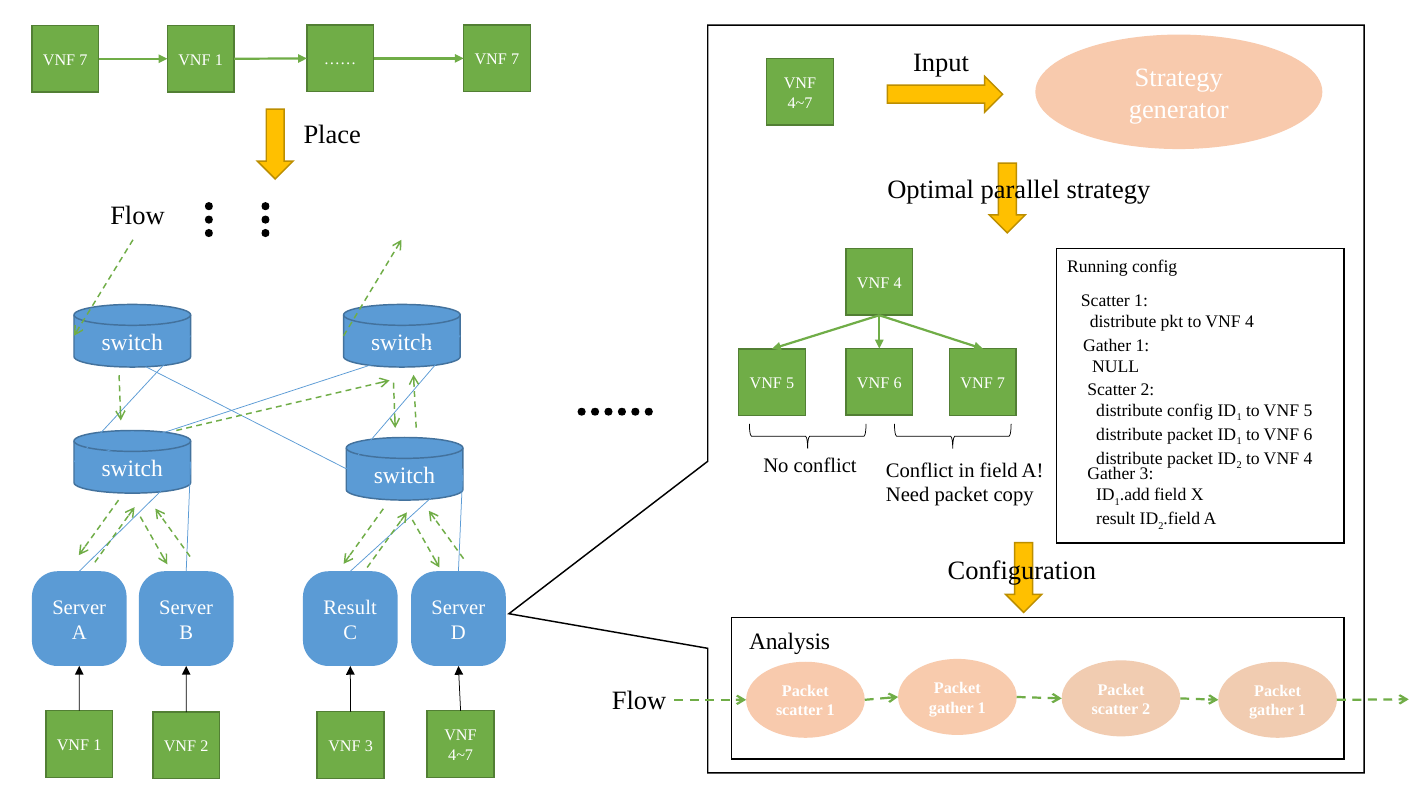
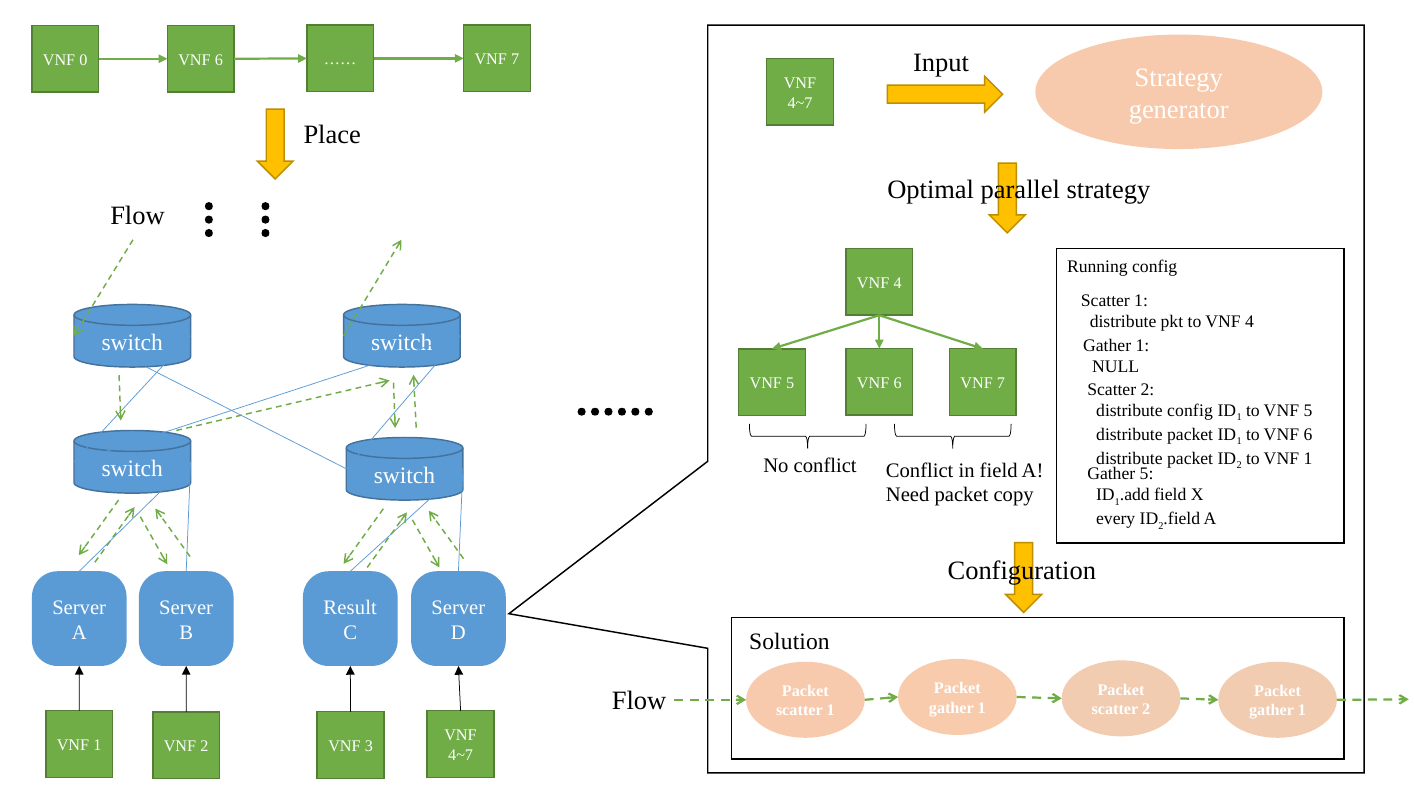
7 at (83, 60): 7 -> 0
1 at (219, 60): 1 -> 6
2 to VNF 4: 4 -> 1
Gather 3: 3 -> 5
result at (1116, 519): result -> every
Analysis: Analysis -> Solution
